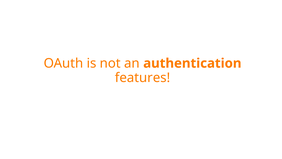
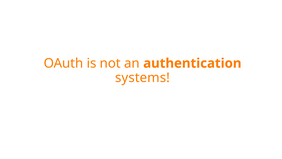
features: features -> systems
